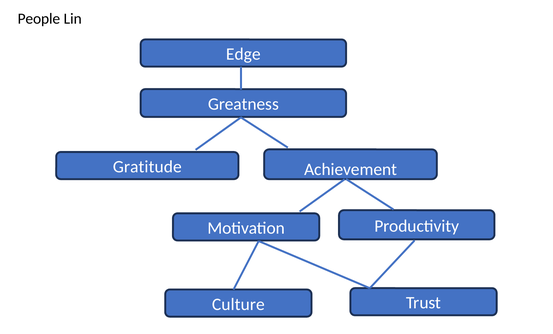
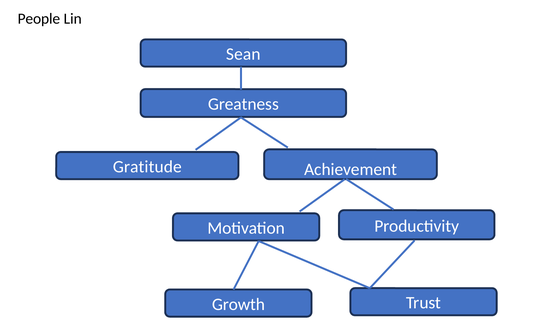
Edge: Edge -> Sean
Culture: Culture -> Growth
